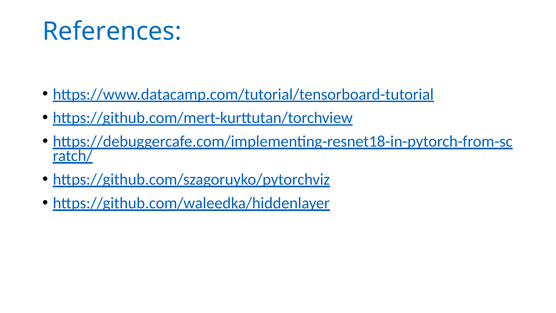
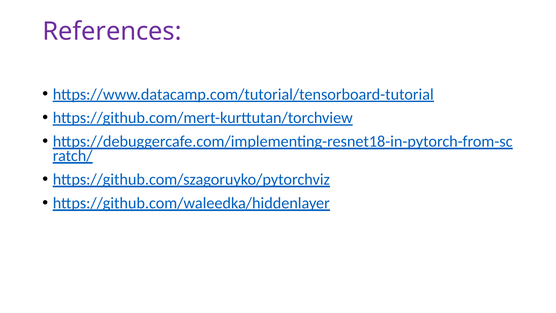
References colour: blue -> purple
